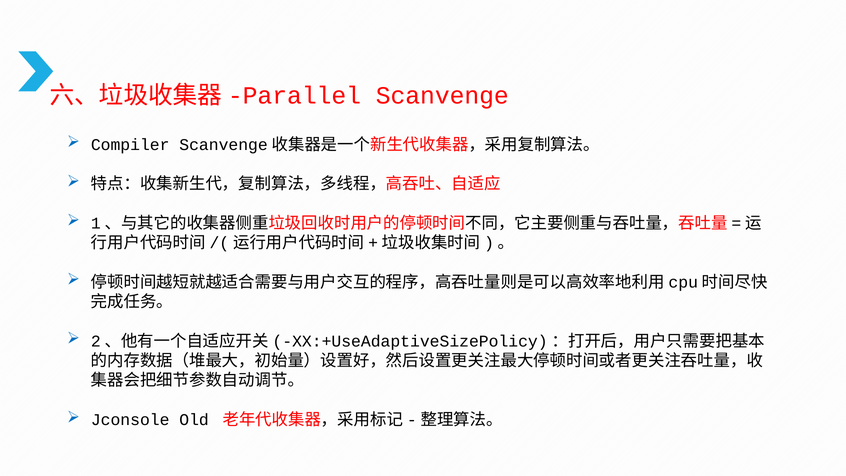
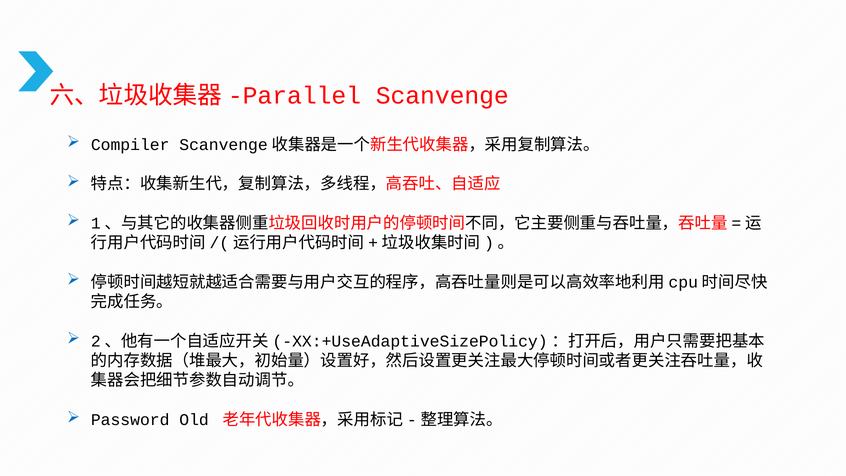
Jconsole: Jconsole -> Password
